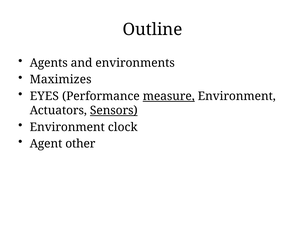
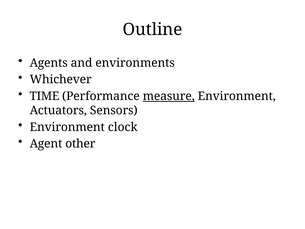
Maximizes: Maximizes -> Whichever
EYES: EYES -> TIME
Sensors underline: present -> none
